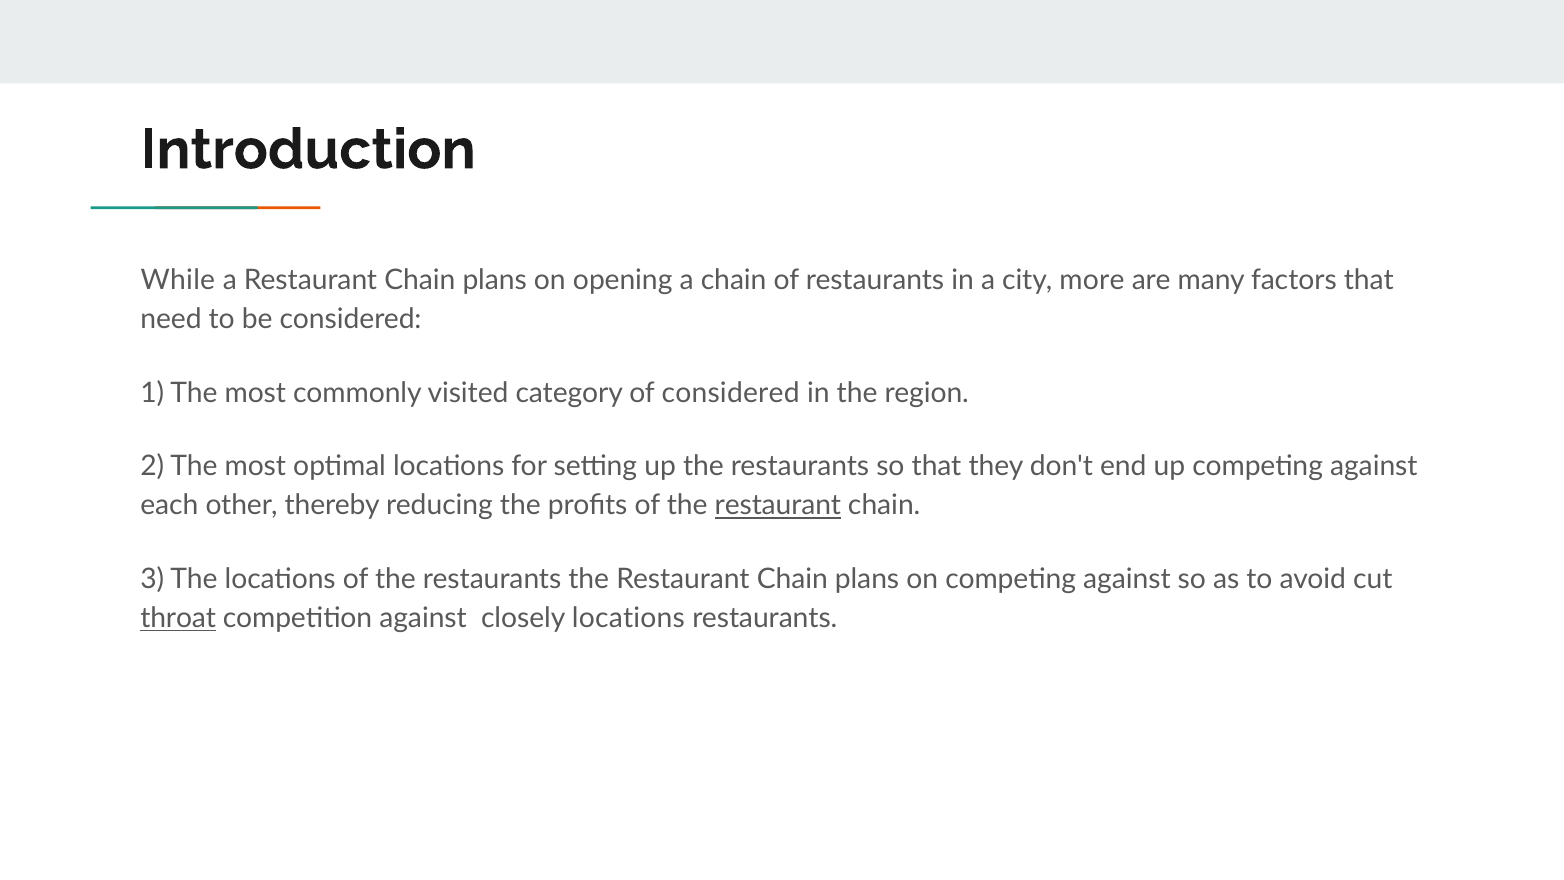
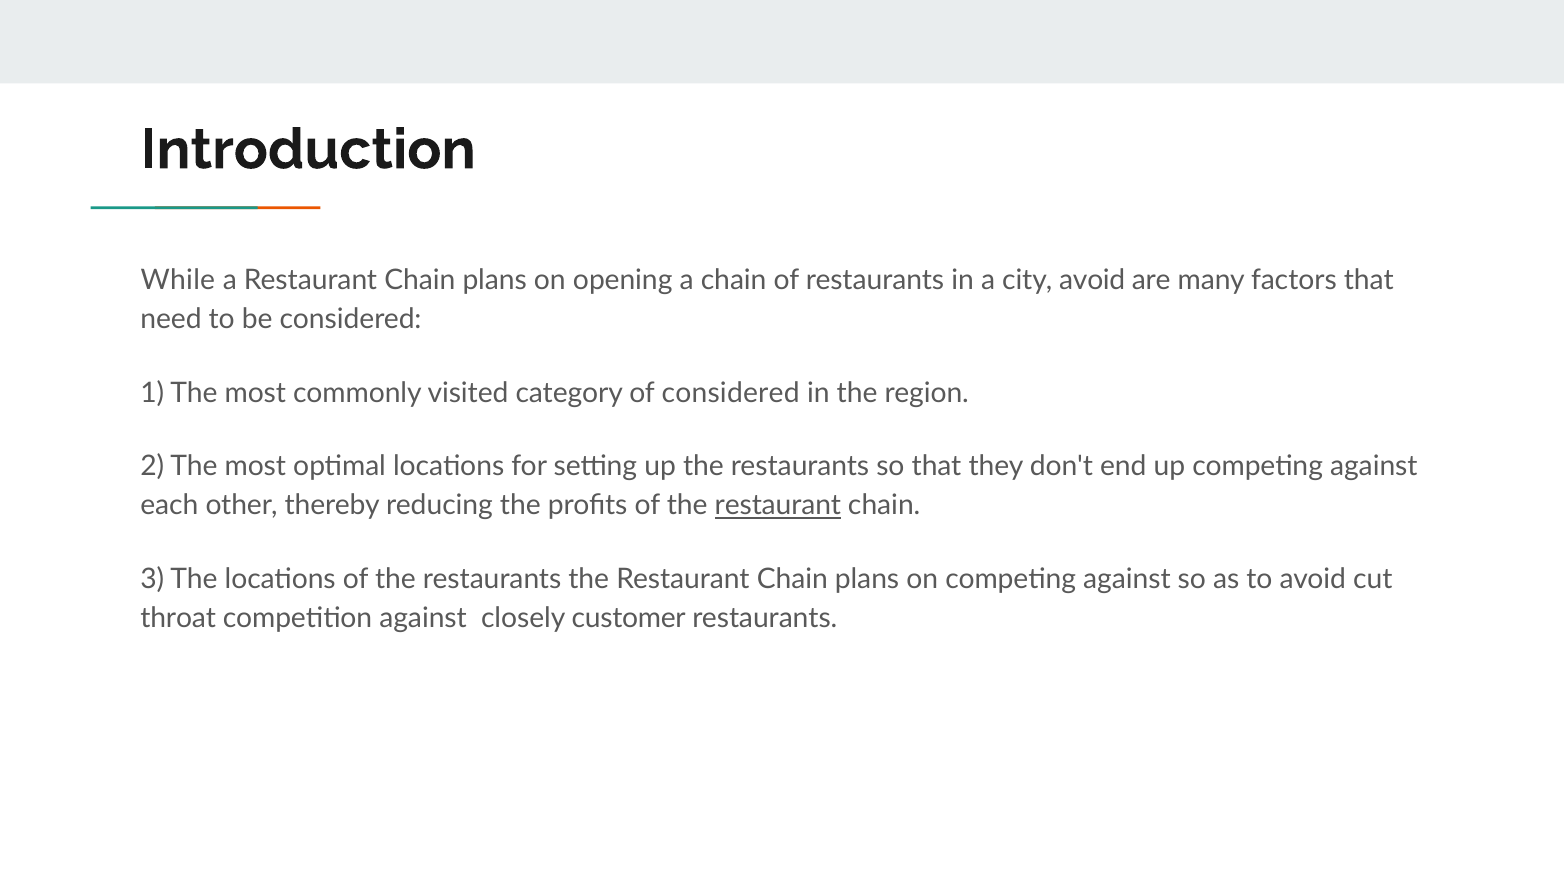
city more: more -> avoid
throat underline: present -> none
closely locations: locations -> customer
